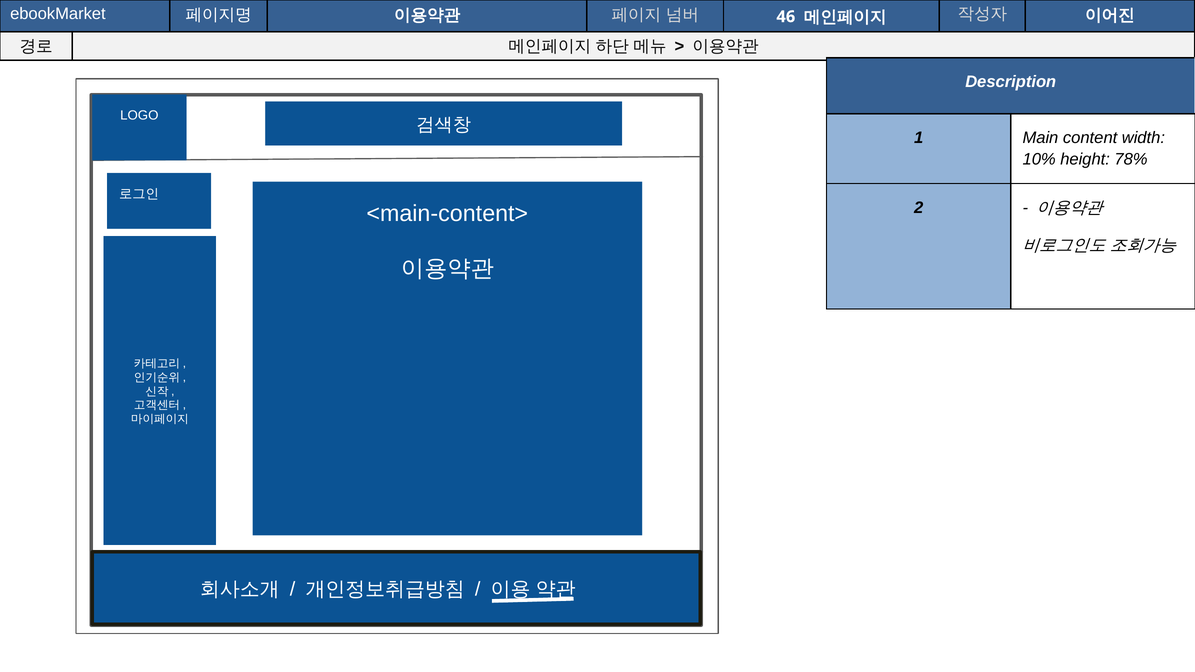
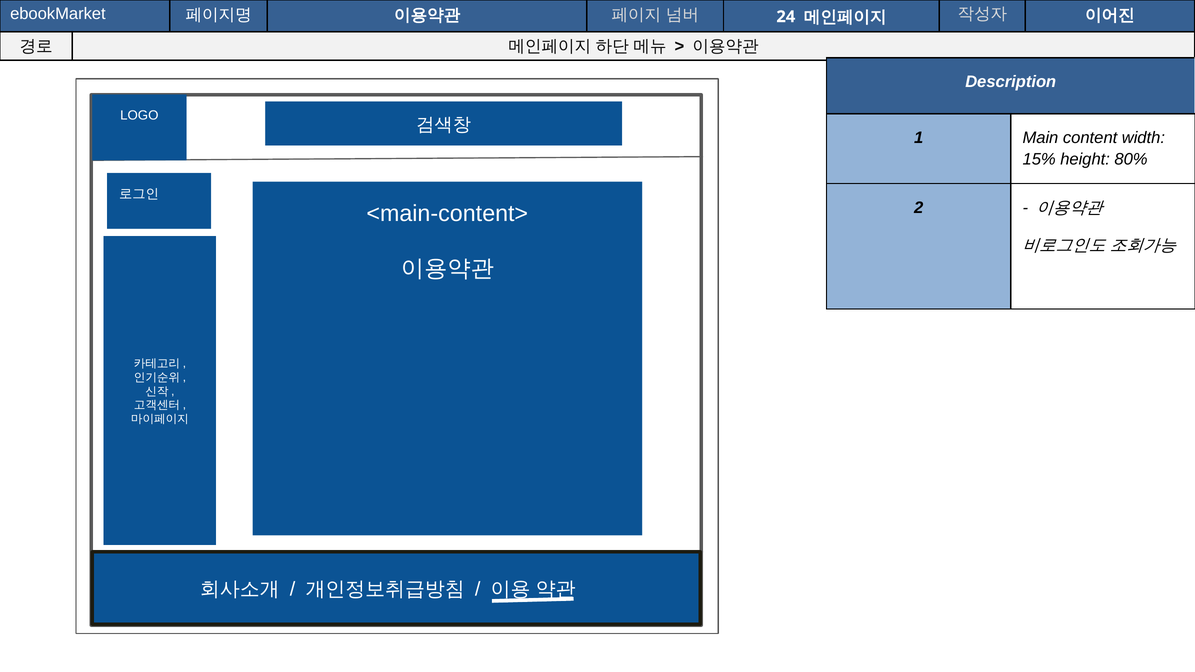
46: 46 -> 24
10%: 10% -> 15%
78%: 78% -> 80%
